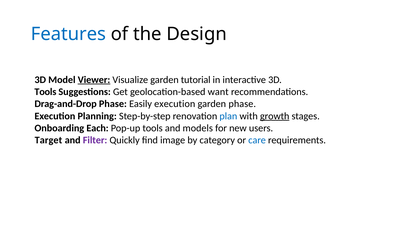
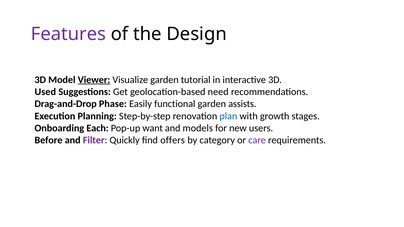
Features colour: blue -> purple
Tools at (45, 92): Tools -> Used
want: want -> need
Easily execution: execution -> functional
garden phase: phase -> assists
growth underline: present -> none
Pop-up tools: tools -> want
Target: Target -> Before
image: image -> offers
care colour: blue -> purple
